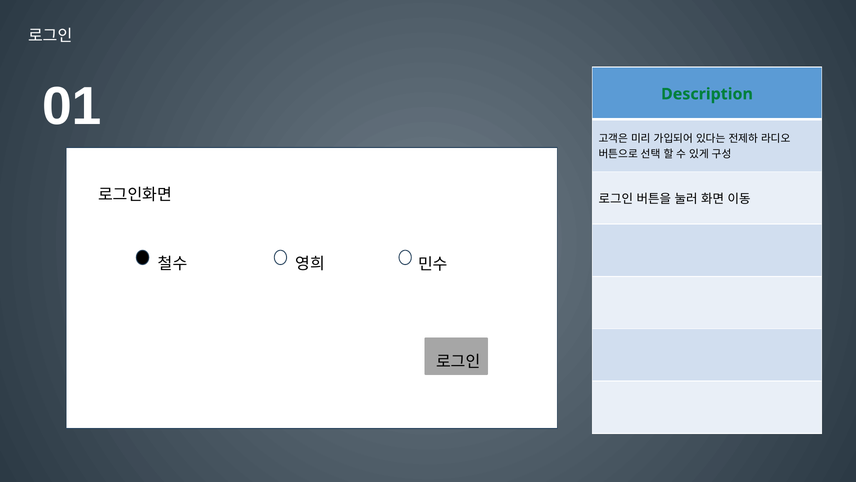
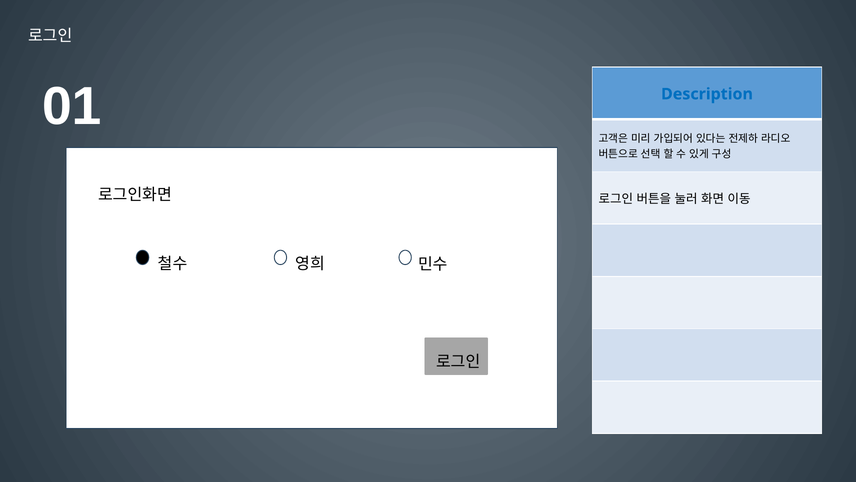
Description colour: green -> blue
